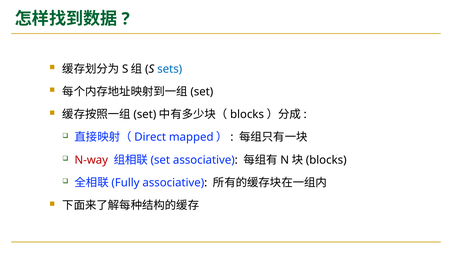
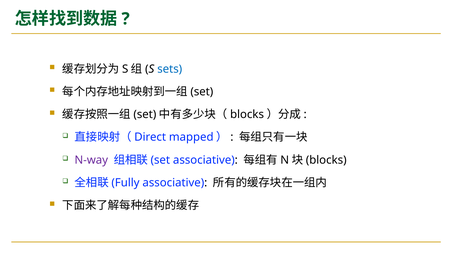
N-way colour: red -> purple
